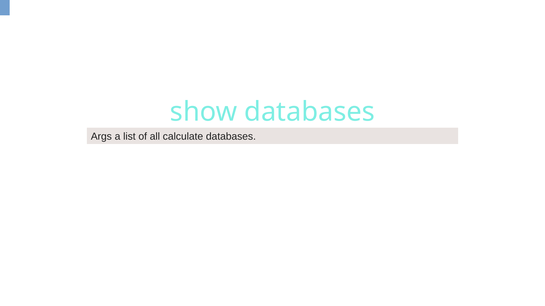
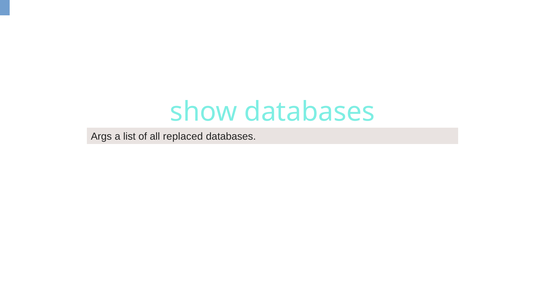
calculate: calculate -> replaced
